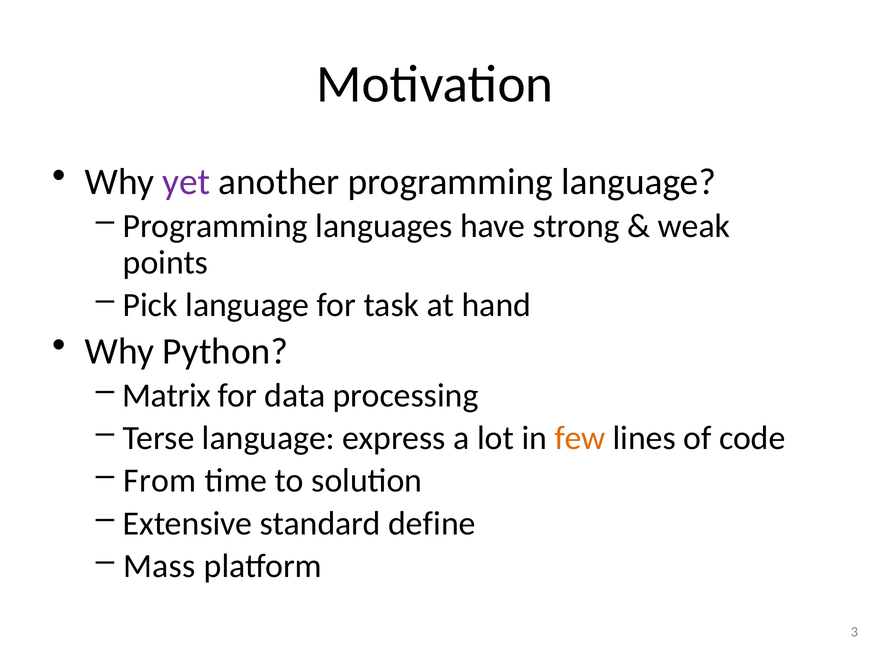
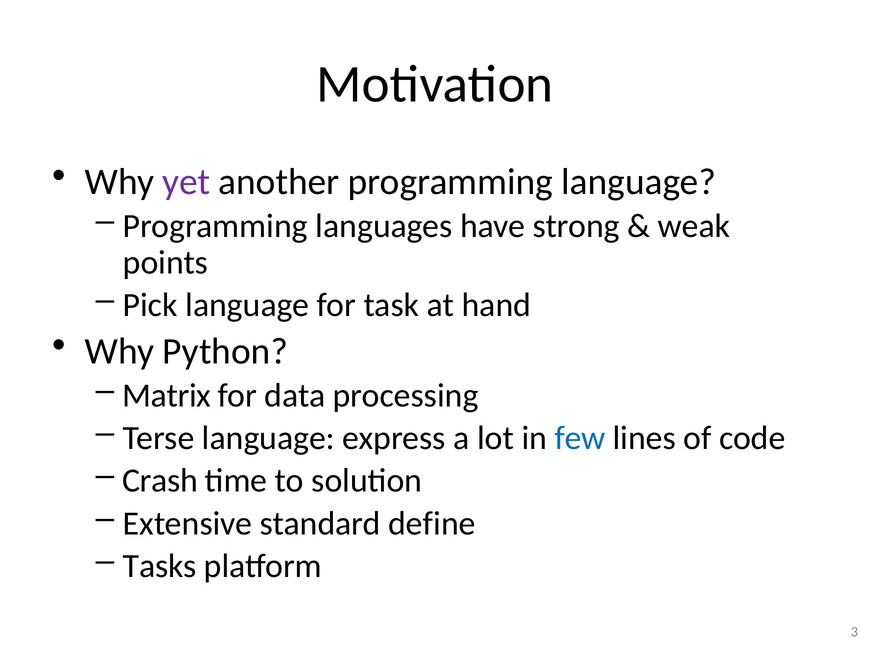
few colour: orange -> blue
From: From -> Crash
Mass: Mass -> Tasks
